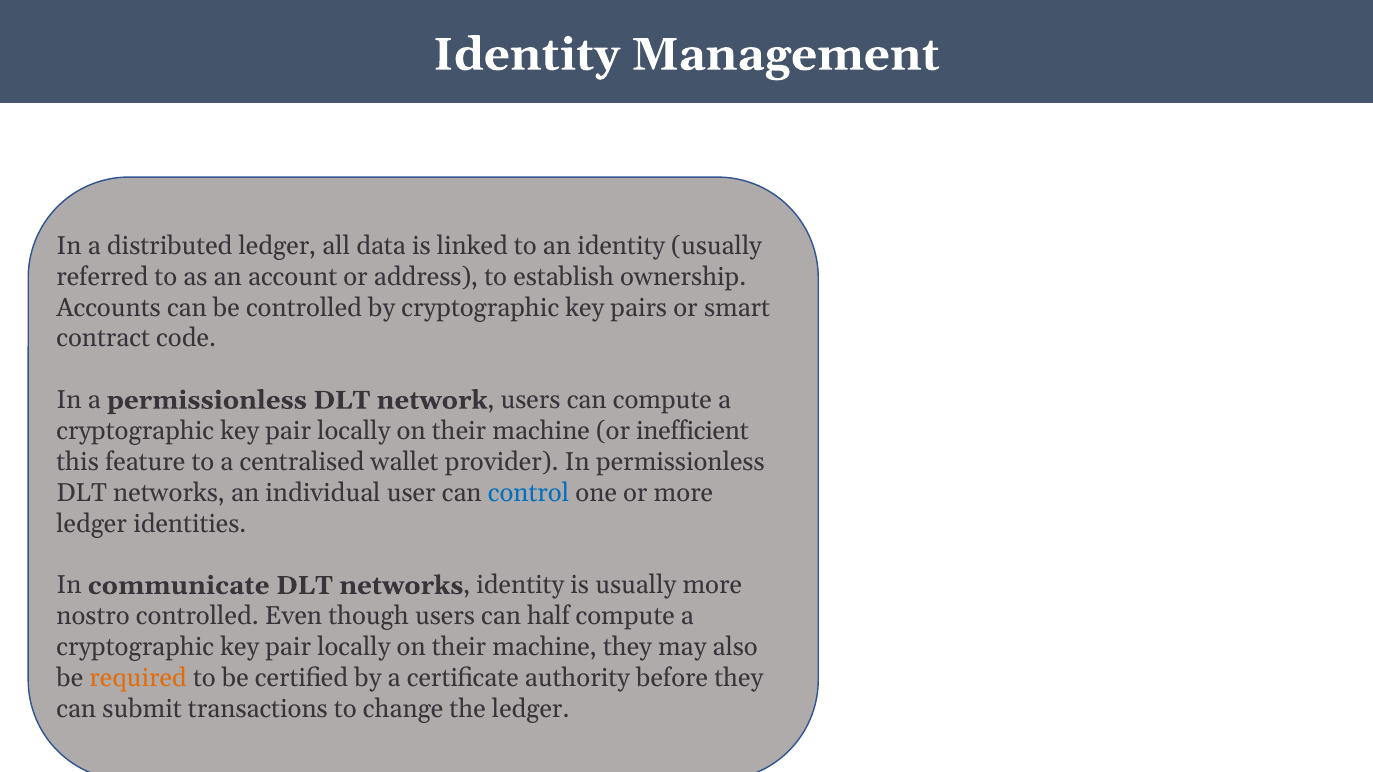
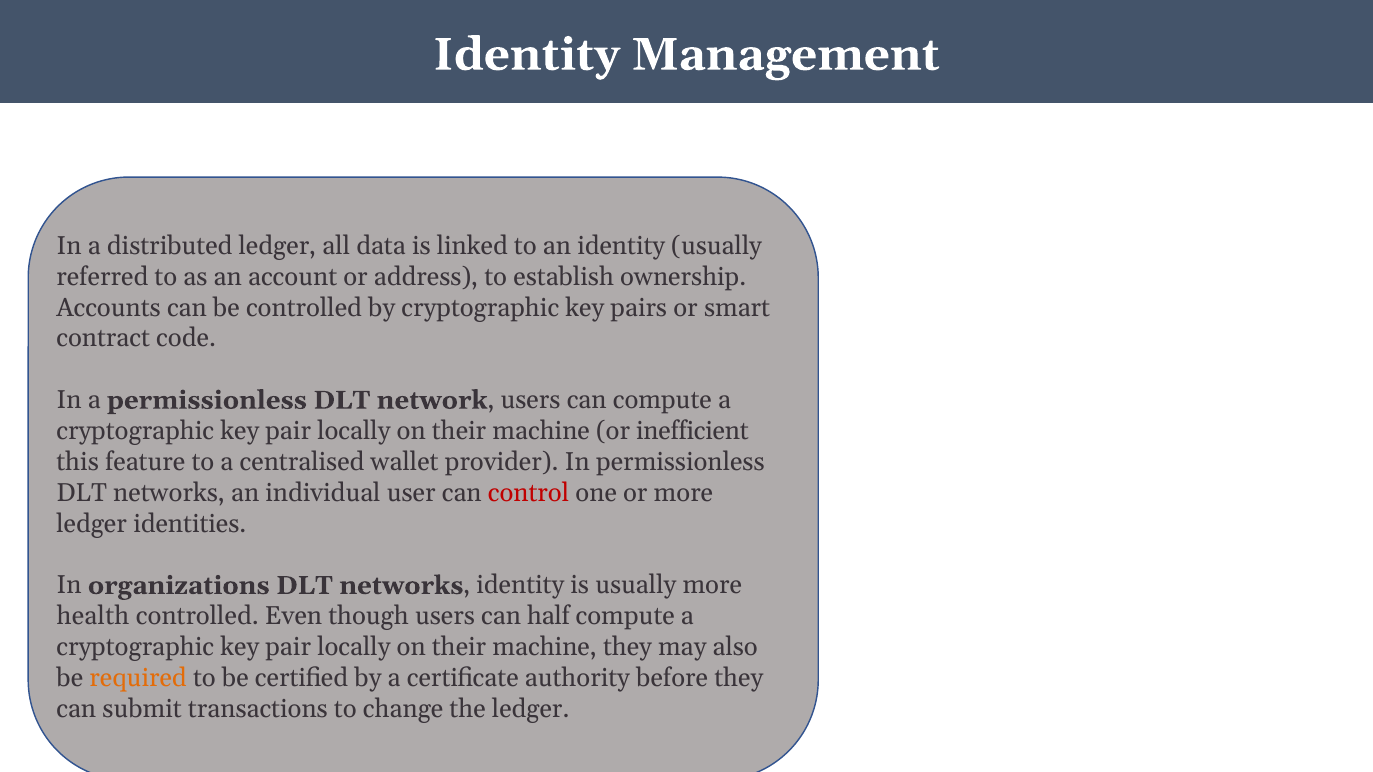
control colour: blue -> red
communicate: communicate -> organizations
nostro: nostro -> health
